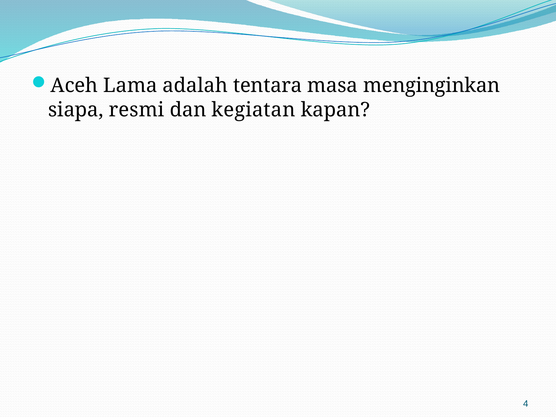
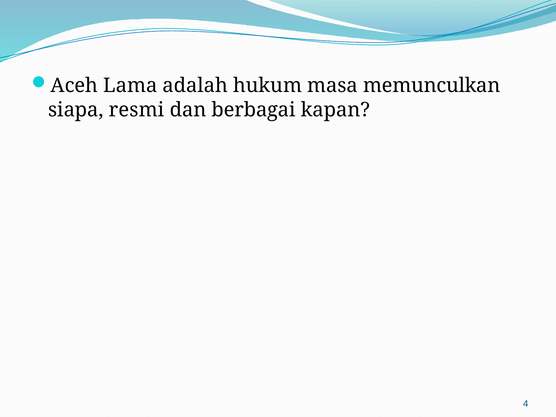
tentara: tentara -> hukum
menginginkan: menginginkan -> memunculkan
kegiatan: kegiatan -> berbagai
